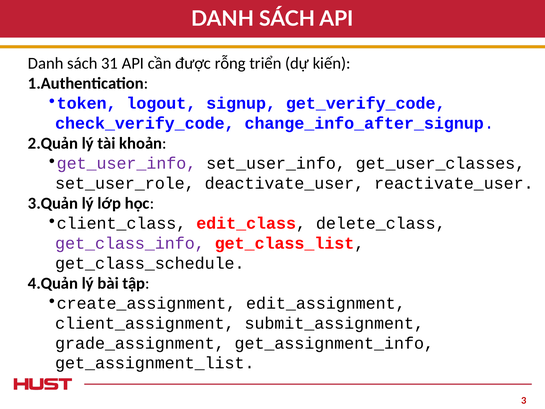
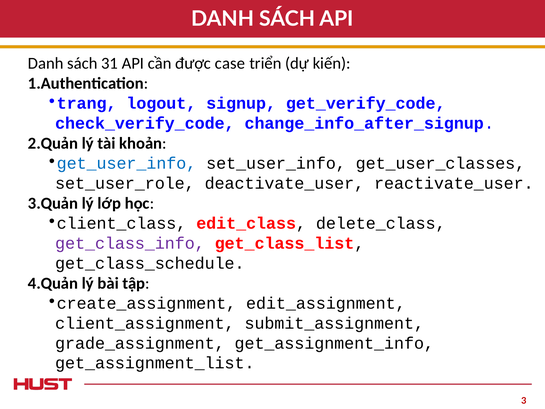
rỗng: rỗng -> case
token: token -> trang
get_user_info colour: purple -> blue
